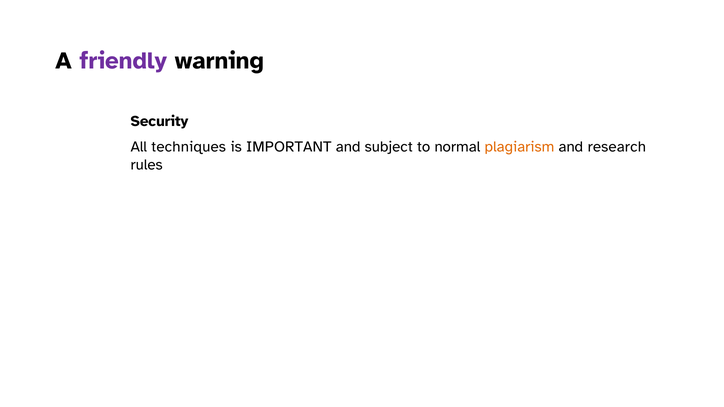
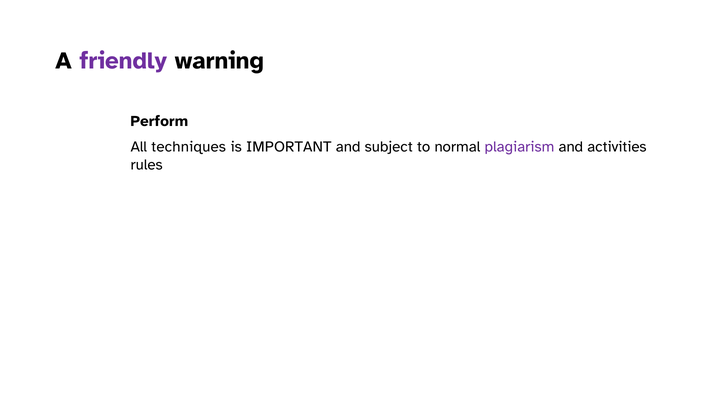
Security: Security -> Perform
plagiarism colour: orange -> purple
research: research -> activities
